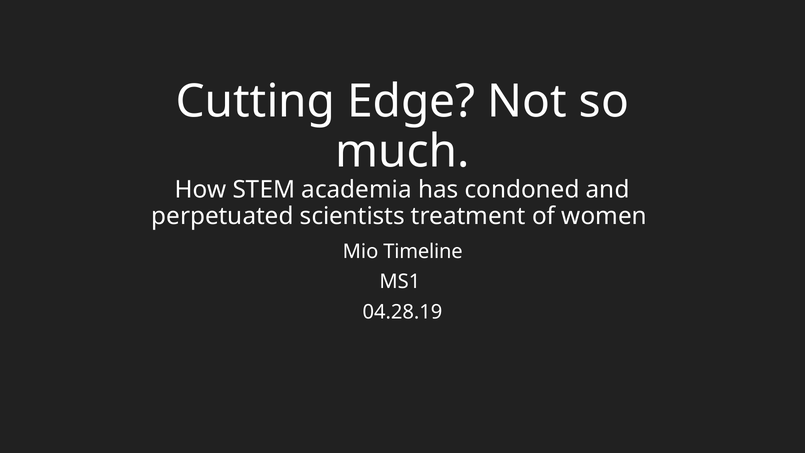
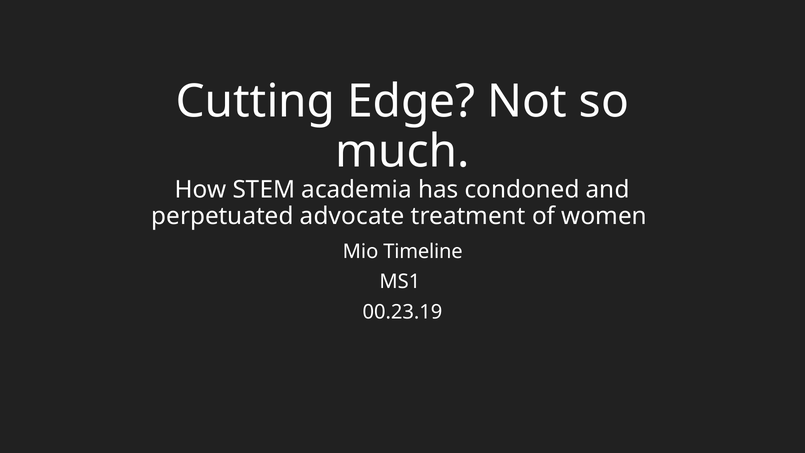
scientists: scientists -> advocate
04.28.19: 04.28.19 -> 00.23.19
